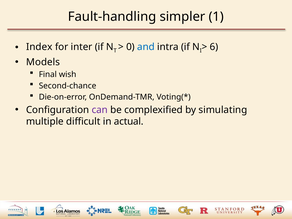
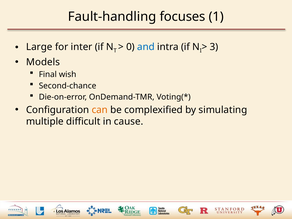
simpler: simpler -> focuses
Index: Index -> Large
6: 6 -> 3
can colour: purple -> orange
actual: actual -> cause
